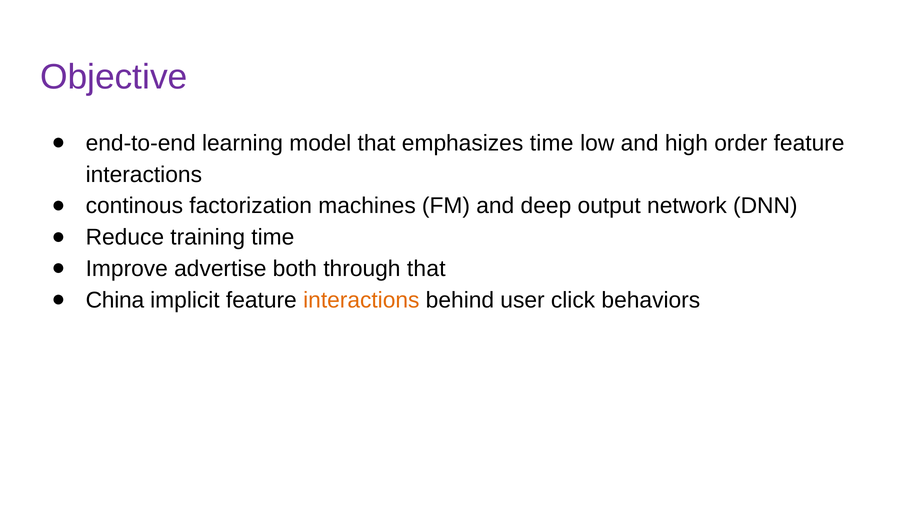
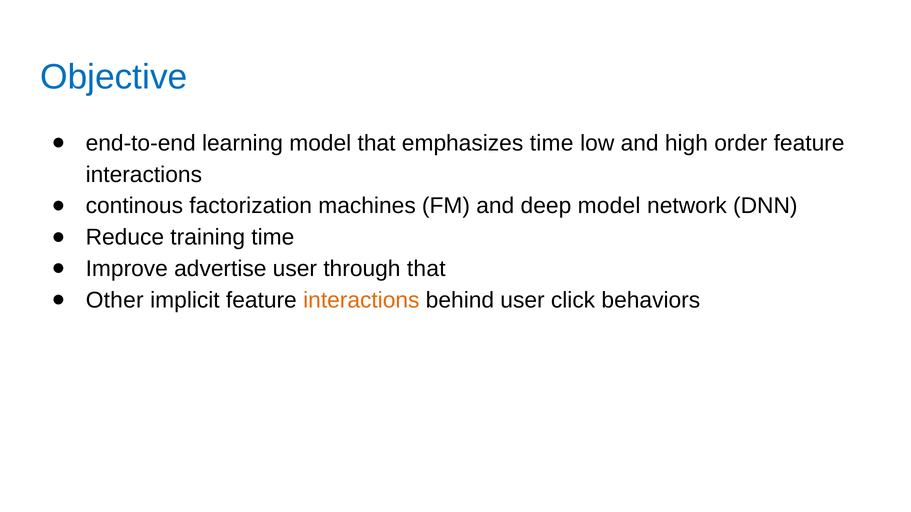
Objective colour: purple -> blue
deep output: output -> model
advertise both: both -> user
China: China -> Other
